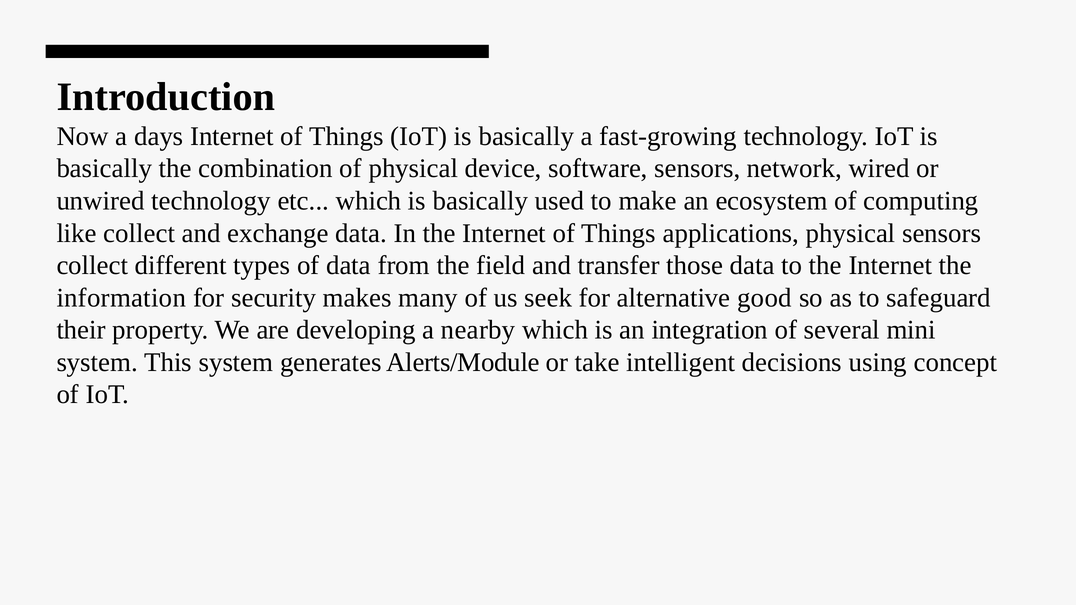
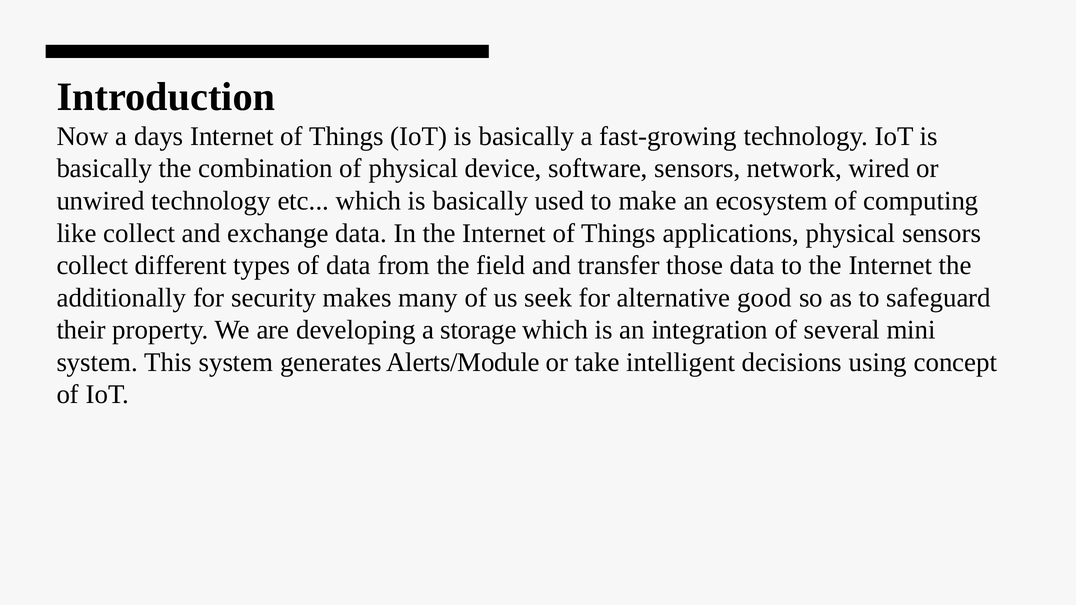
information: information -> additionally
nearby: nearby -> storage
